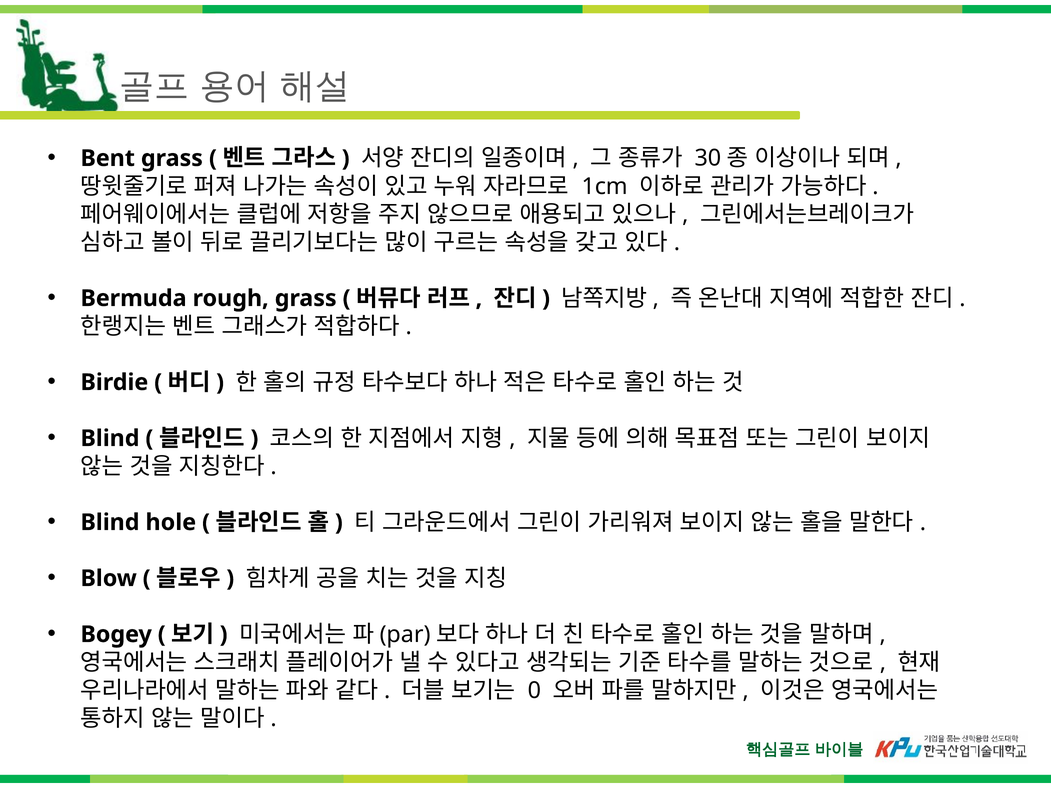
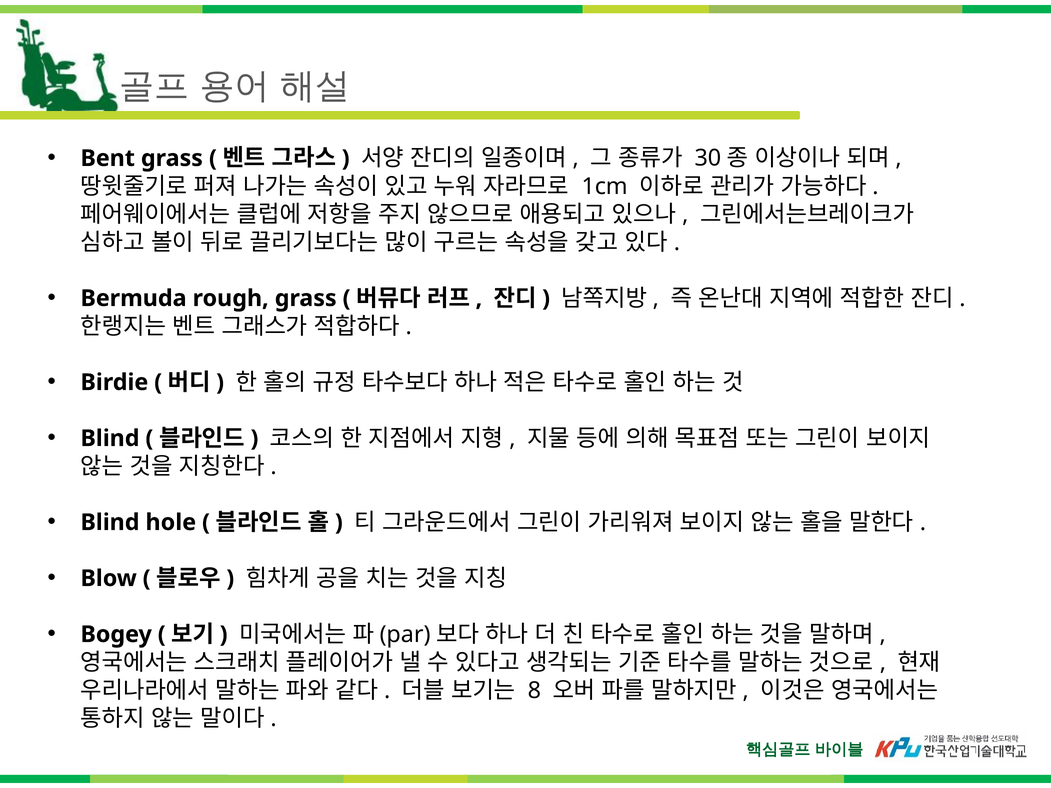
0: 0 -> 8
